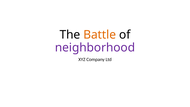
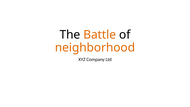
neighborhood colour: purple -> orange
